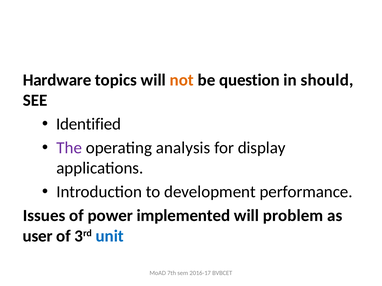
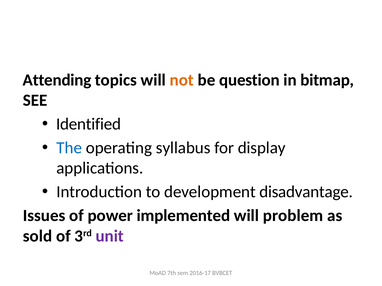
Hardware: Hardware -> Attending
should: should -> bitmap
The colour: purple -> blue
analysis: analysis -> syllabus
performance: performance -> disadvantage
user: user -> sold
unit colour: blue -> purple
